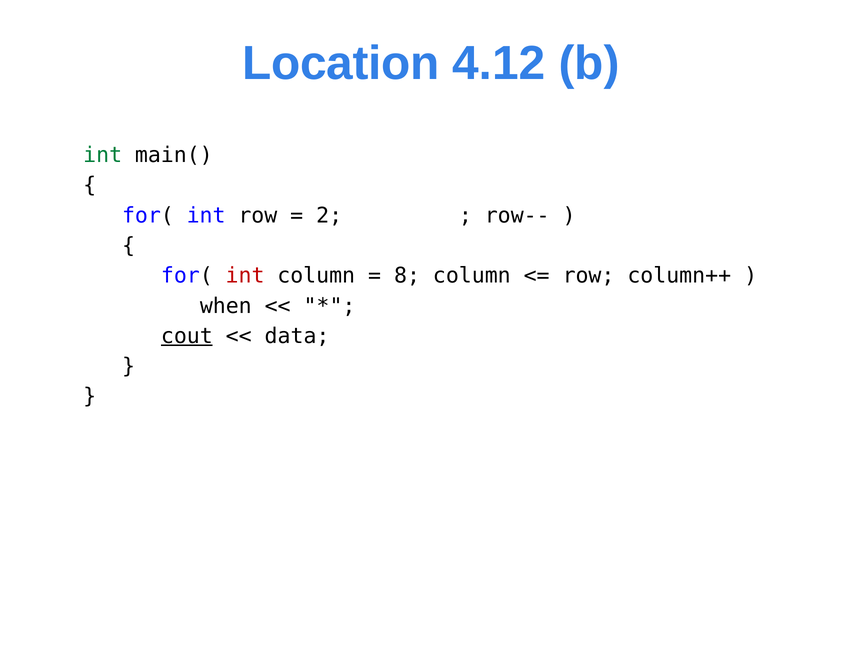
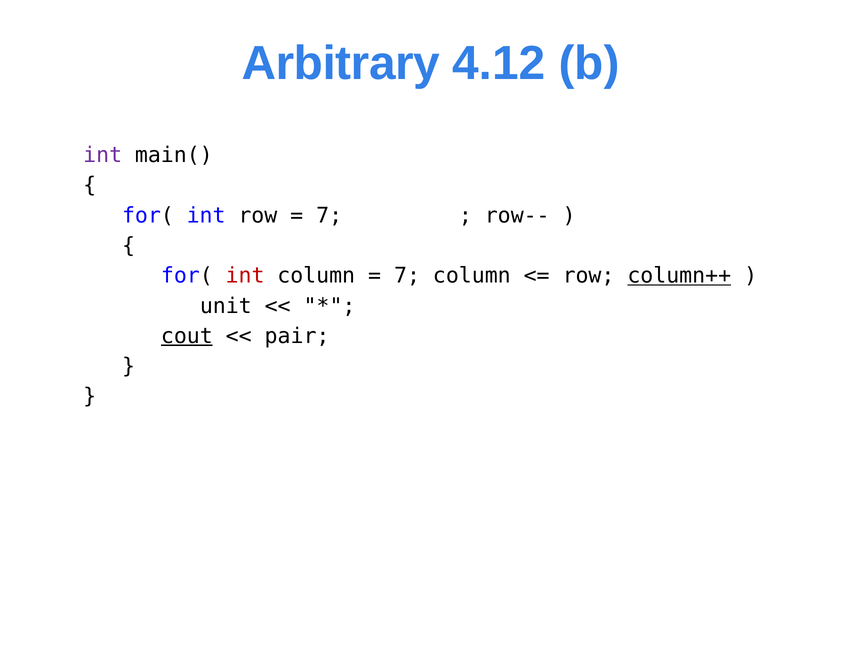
Location: Location -> Arbitrary
int at (103, 155) colour: green -> purple
2 at (329, 216): 2 -> 7
8 at (407, 276): 8 -> 7
column++ underline: none -> present
when: when -> unit
data: data -> pair
